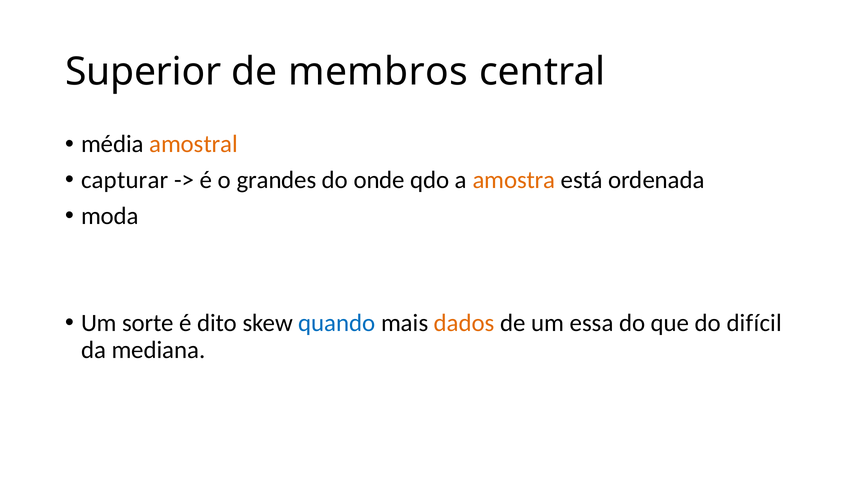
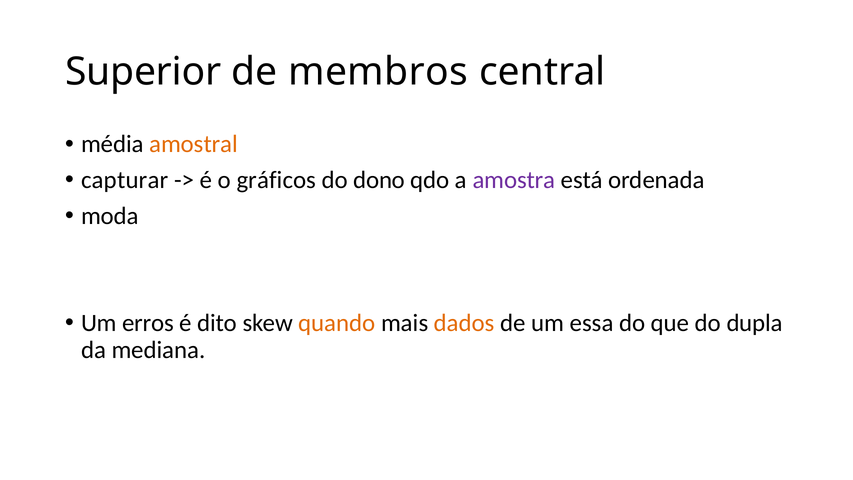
grandes: grandes -> gráficos
onde: onde -> dono
amostra colour: orange -> purple
sorte: sorte -> erros
quando colour: blue -> orange
difícil: difícil -> dupla
